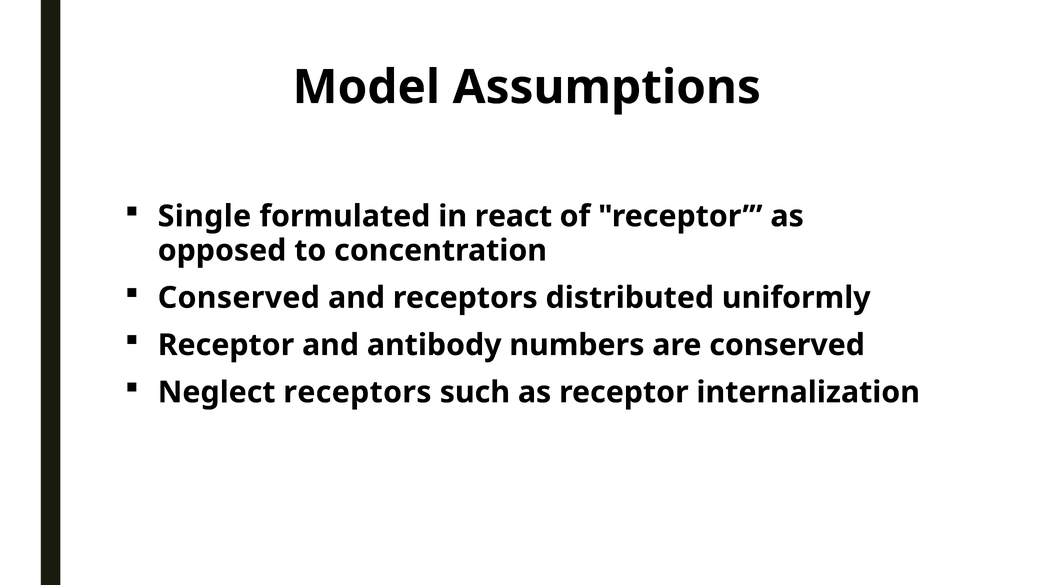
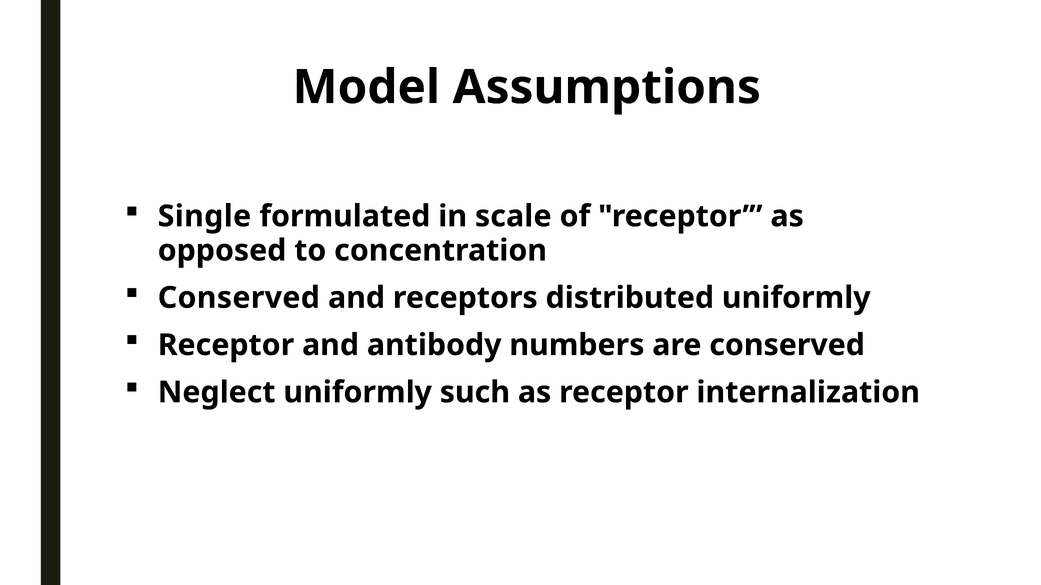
react: react -> scale
Neglect receptors: receptors -> uniformly
